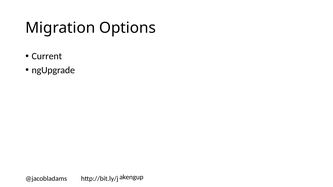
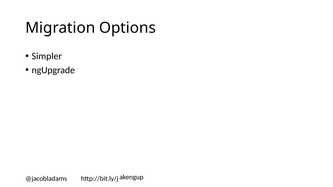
Current: Current -> Simpler
